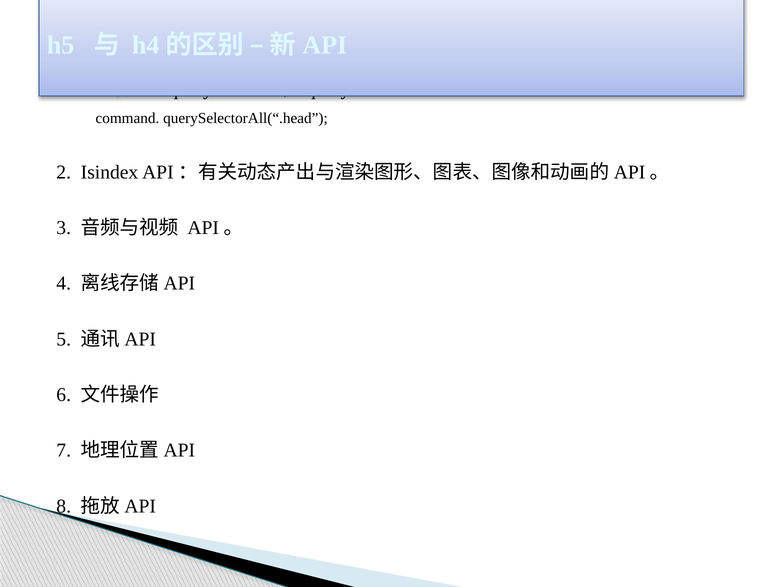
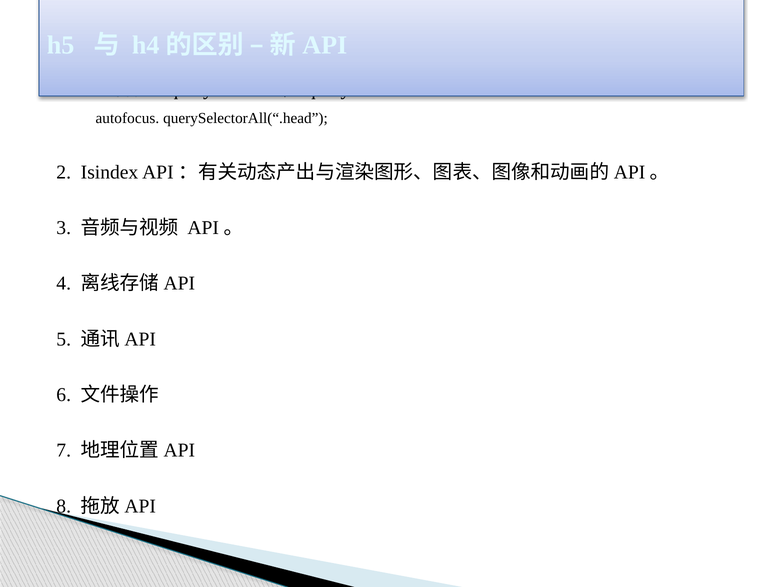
command: command -> autofocus
